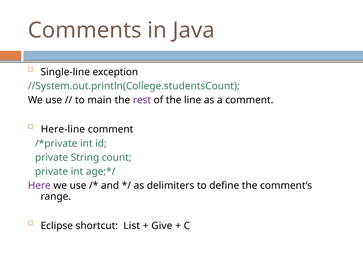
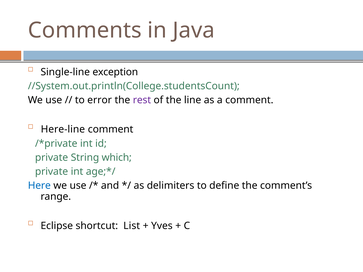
main: main -> error
count: count -> which
Here colour: purple -> blue
Give: Give -> Yves
